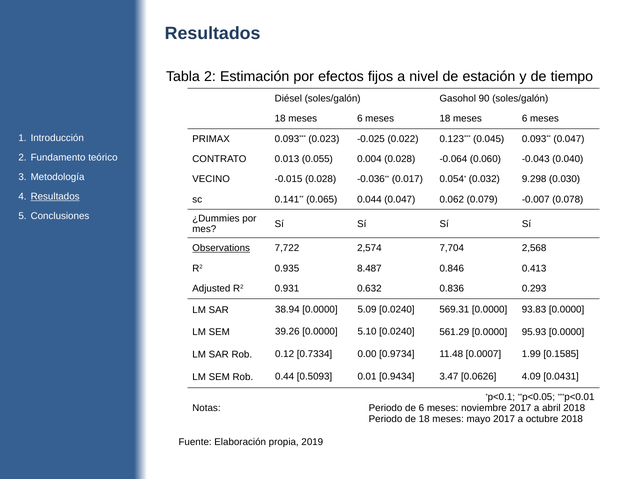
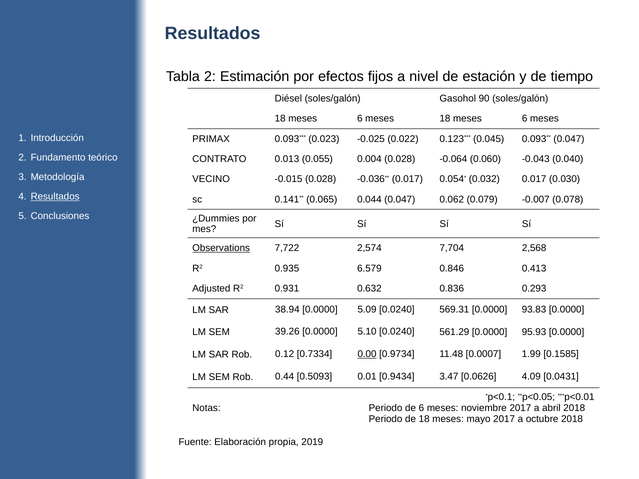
0.032 9.298: 9.298 -> 0.017
8.487: 8.487 -> 6.579
0.00 underline: none -> present
